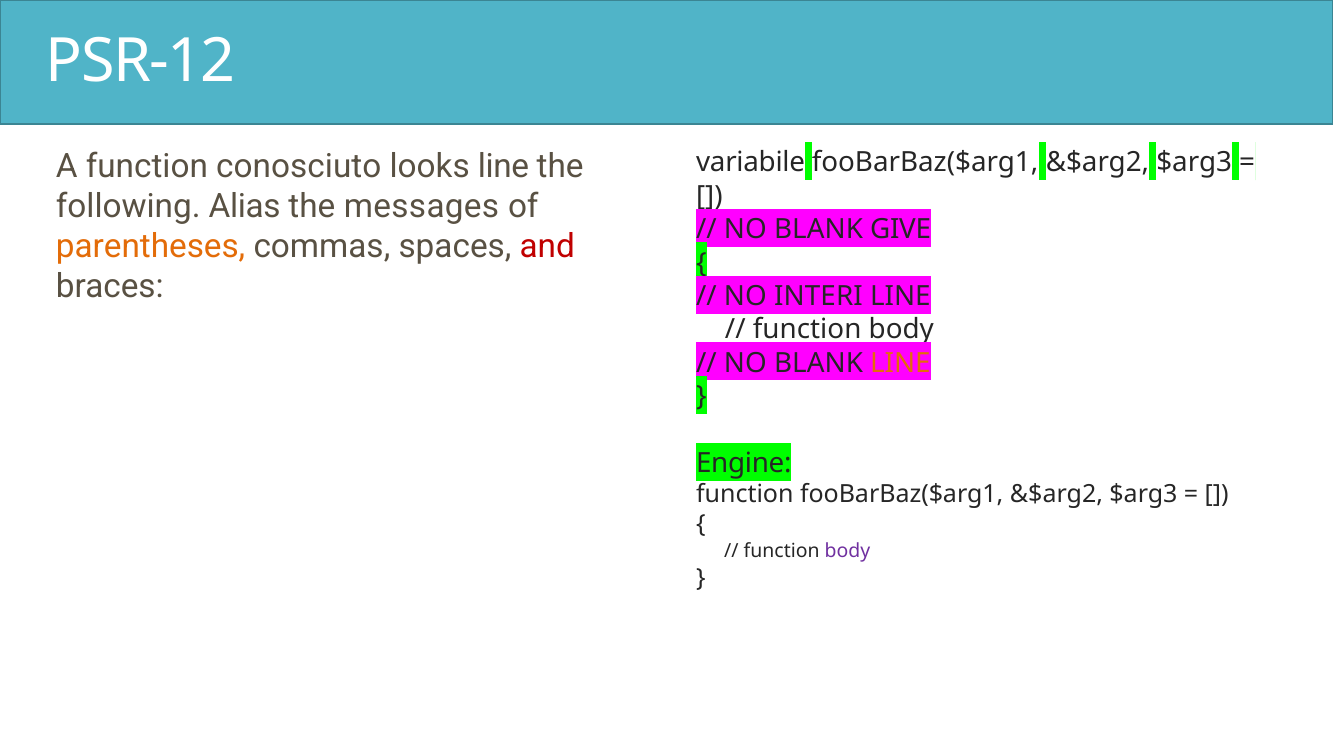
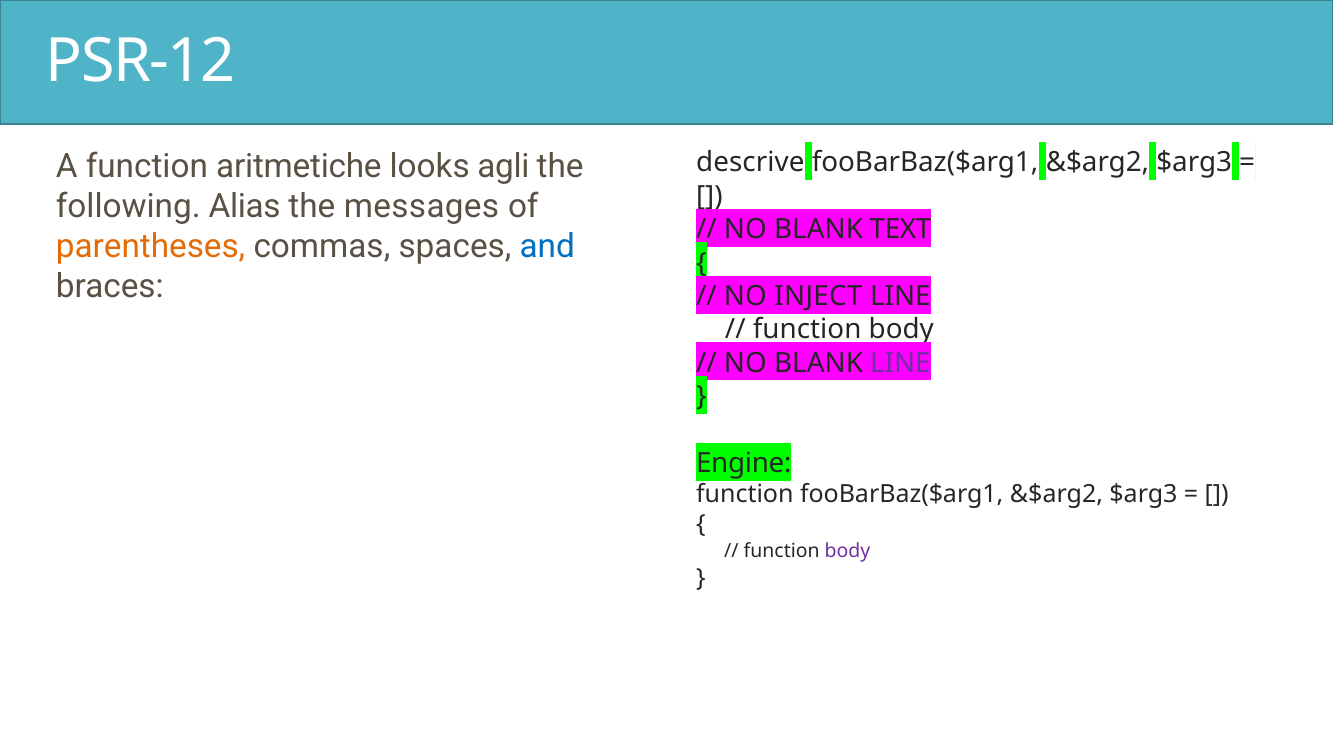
conosciuto: conosciuto -> aritmetiche
looks line: line -> agli
variabile: variabile -> descrive
GIVE: GIVE -> TEXT
and colour: red -> blue
INTERI: INTERI -> INJECT
LINE at (900, 363) colour: orange -> purple
